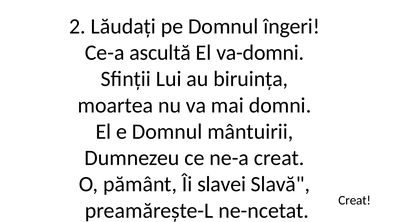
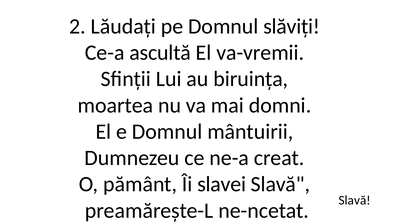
îngeri: îngeri -> slăviți
va-domni: va-domni -> va-vremii
Creat at (355, 200): Creat -> Slavă
